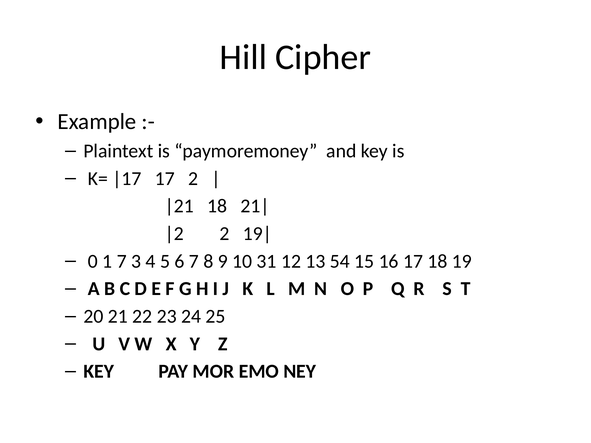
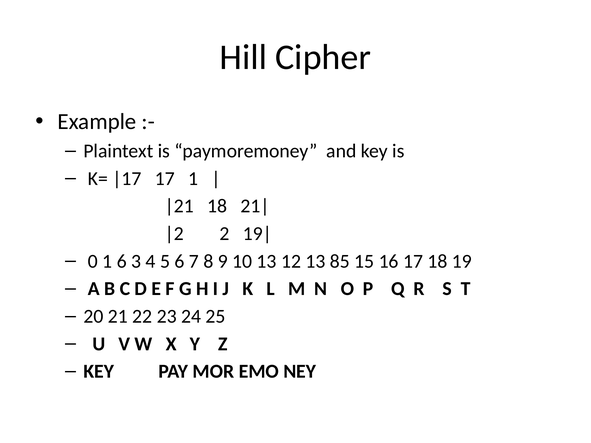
17 2: 2 -> 1
1 7: 7 -> 6
10 31: 31 -> 13
54: 54 -> 85
